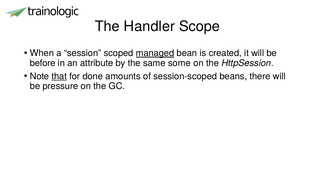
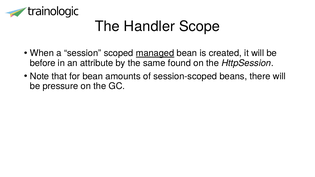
some: some -> found
that underline: present -> none
for done: done -> bean
